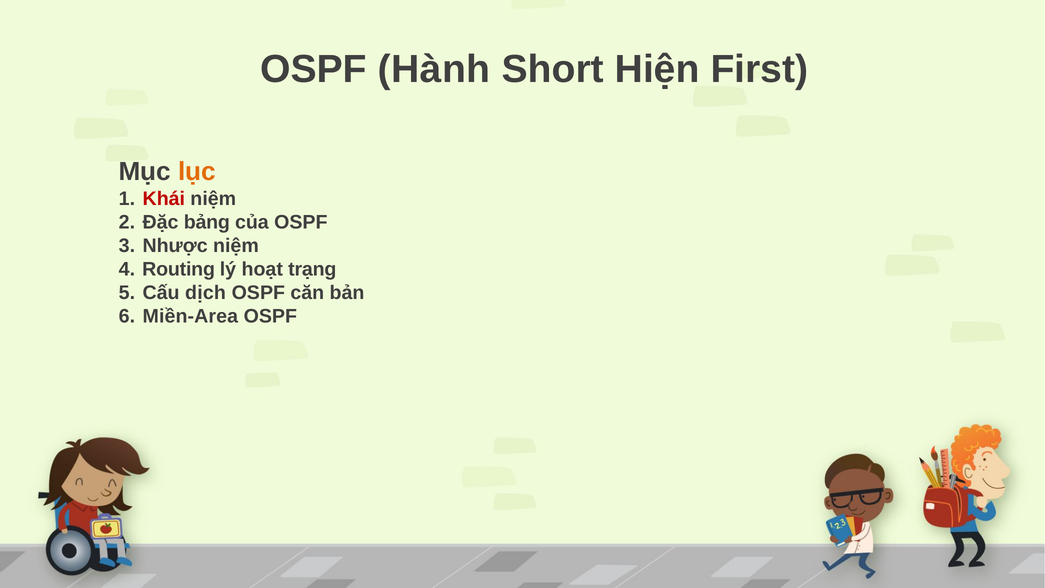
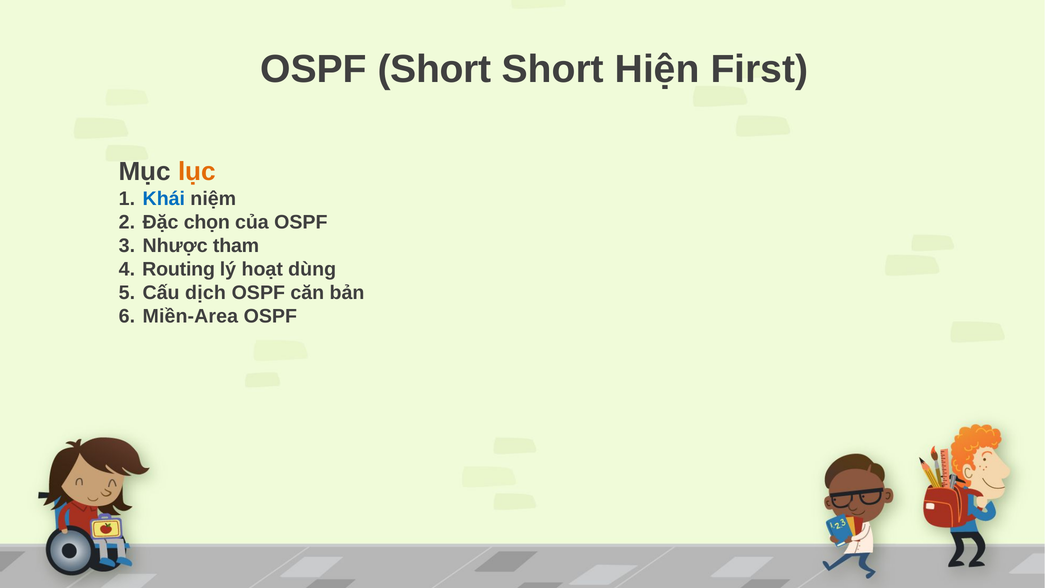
OSPF Hành: Hành -> Short
Khái colour: red -> blue
bảng: bảng -> chọn
Nhược niệm: niệm -> tham
trạng: trạng -> dùng
